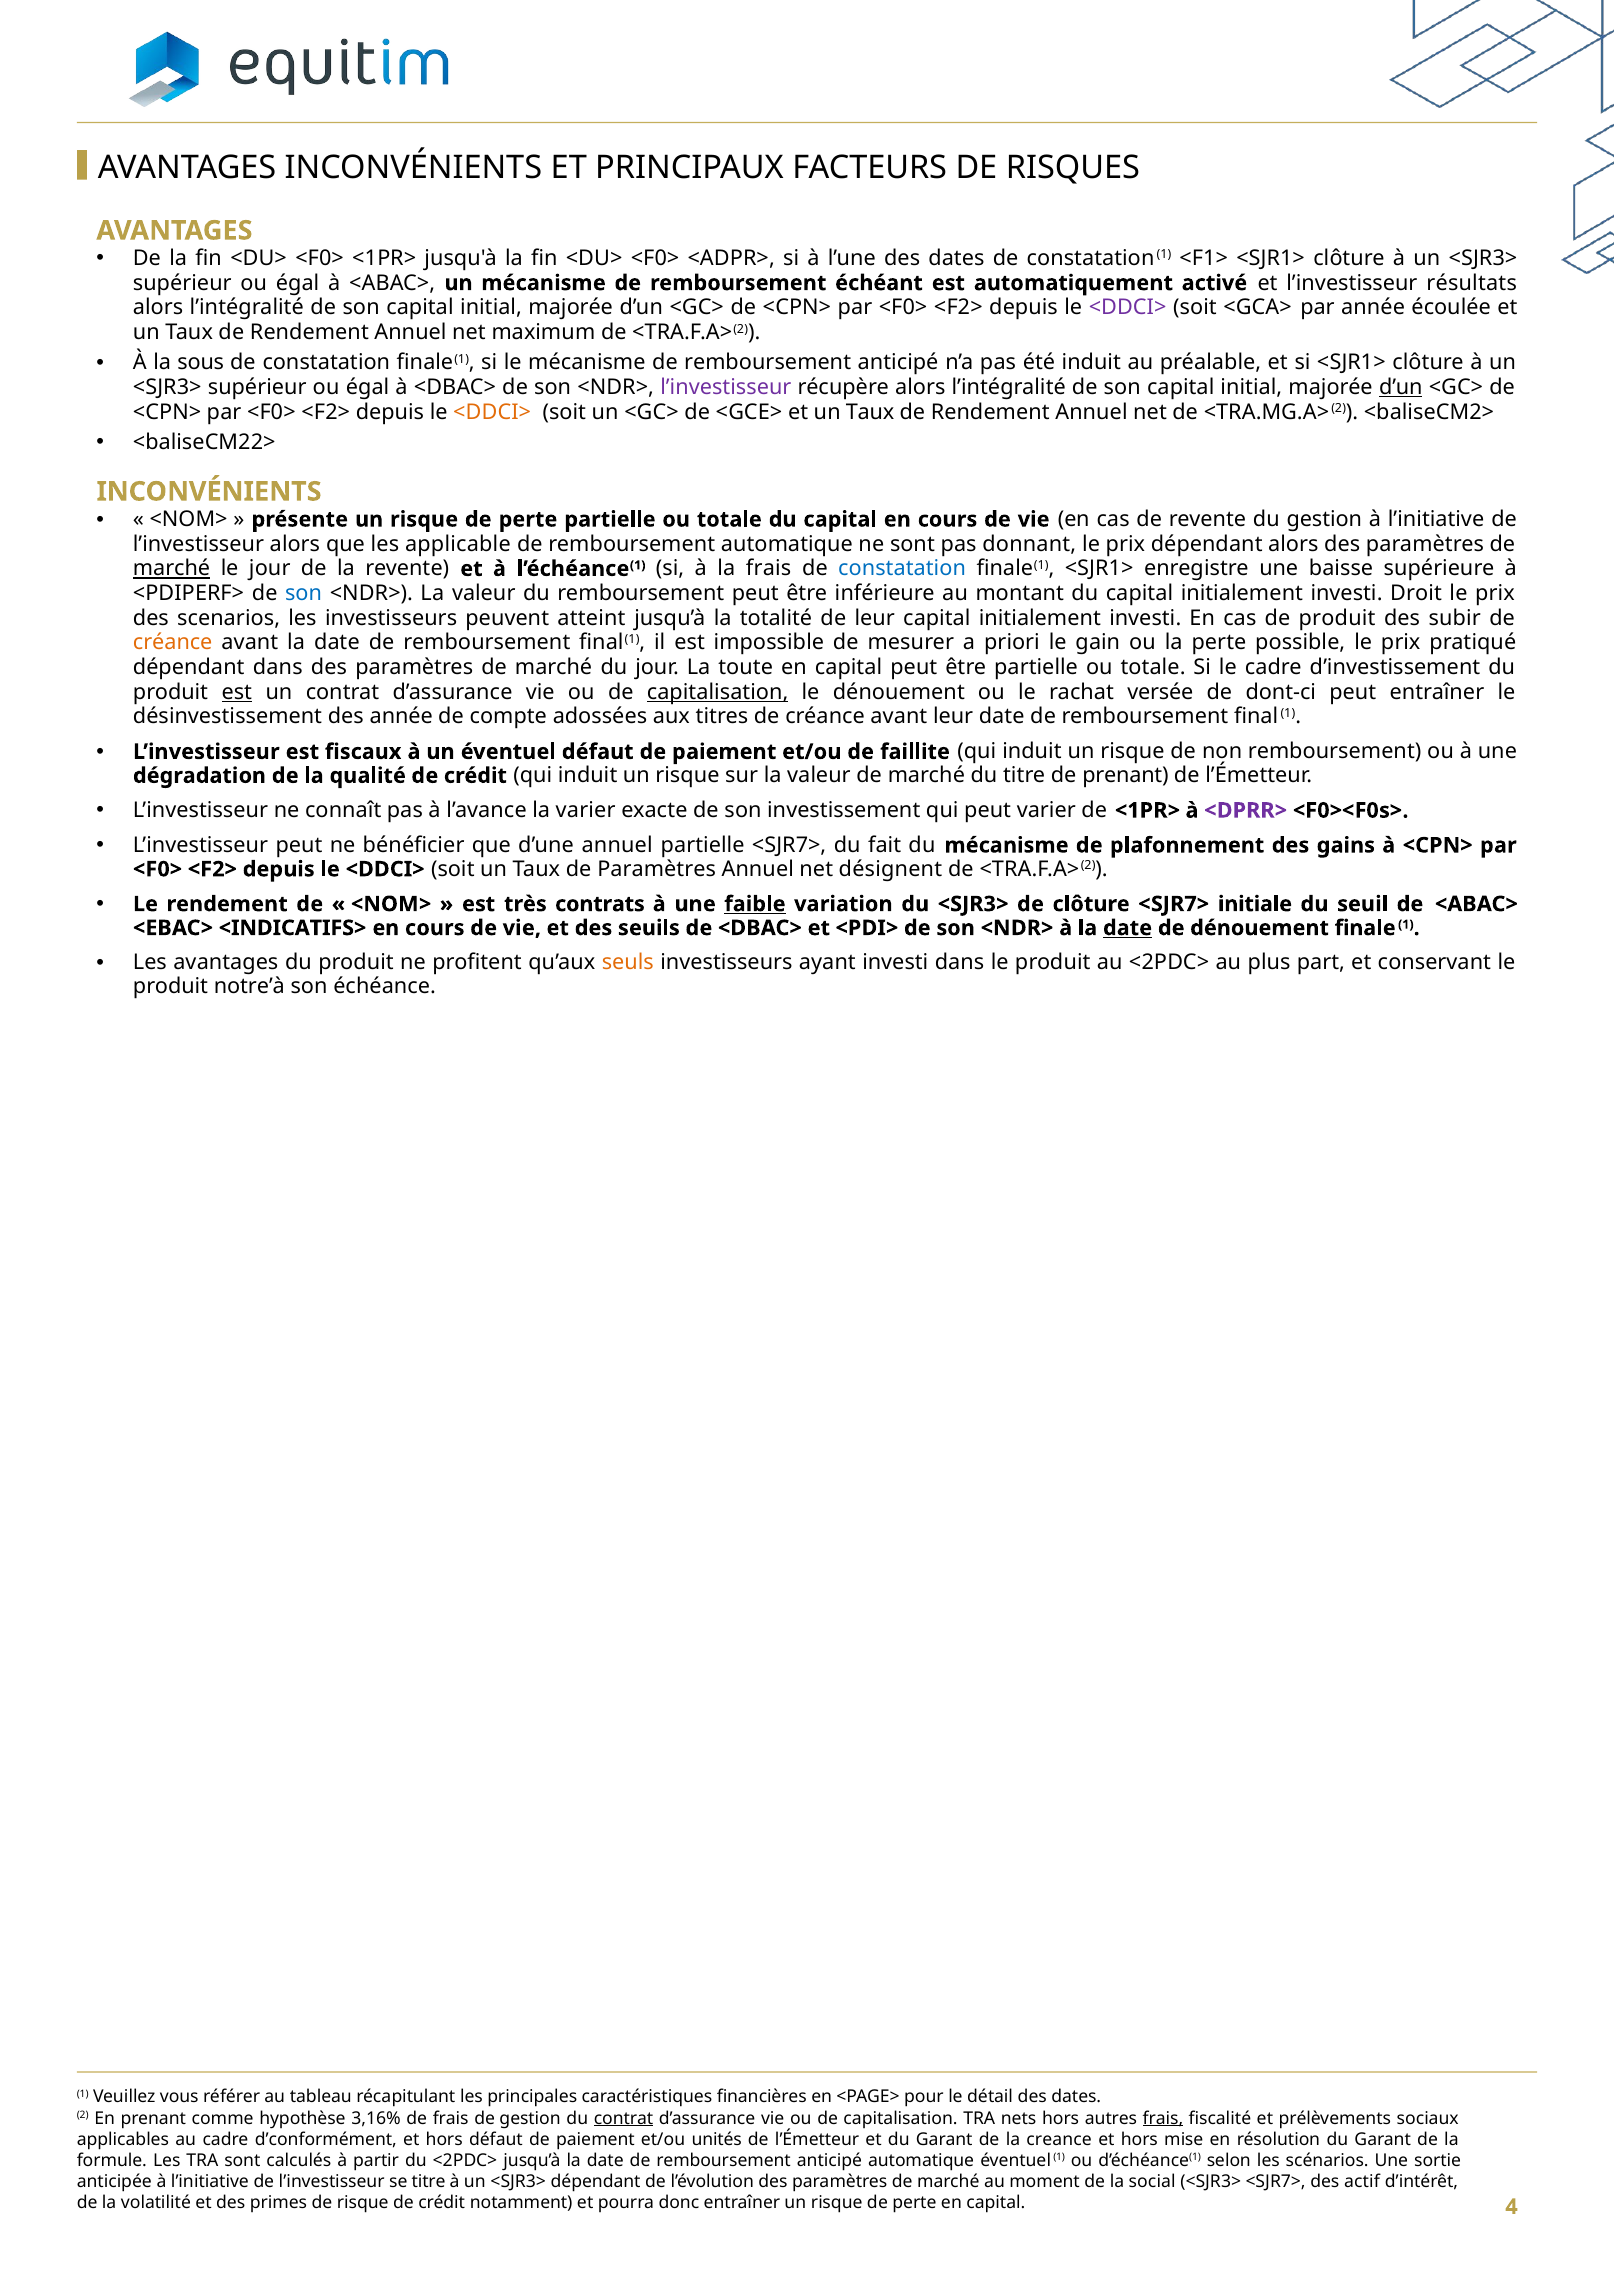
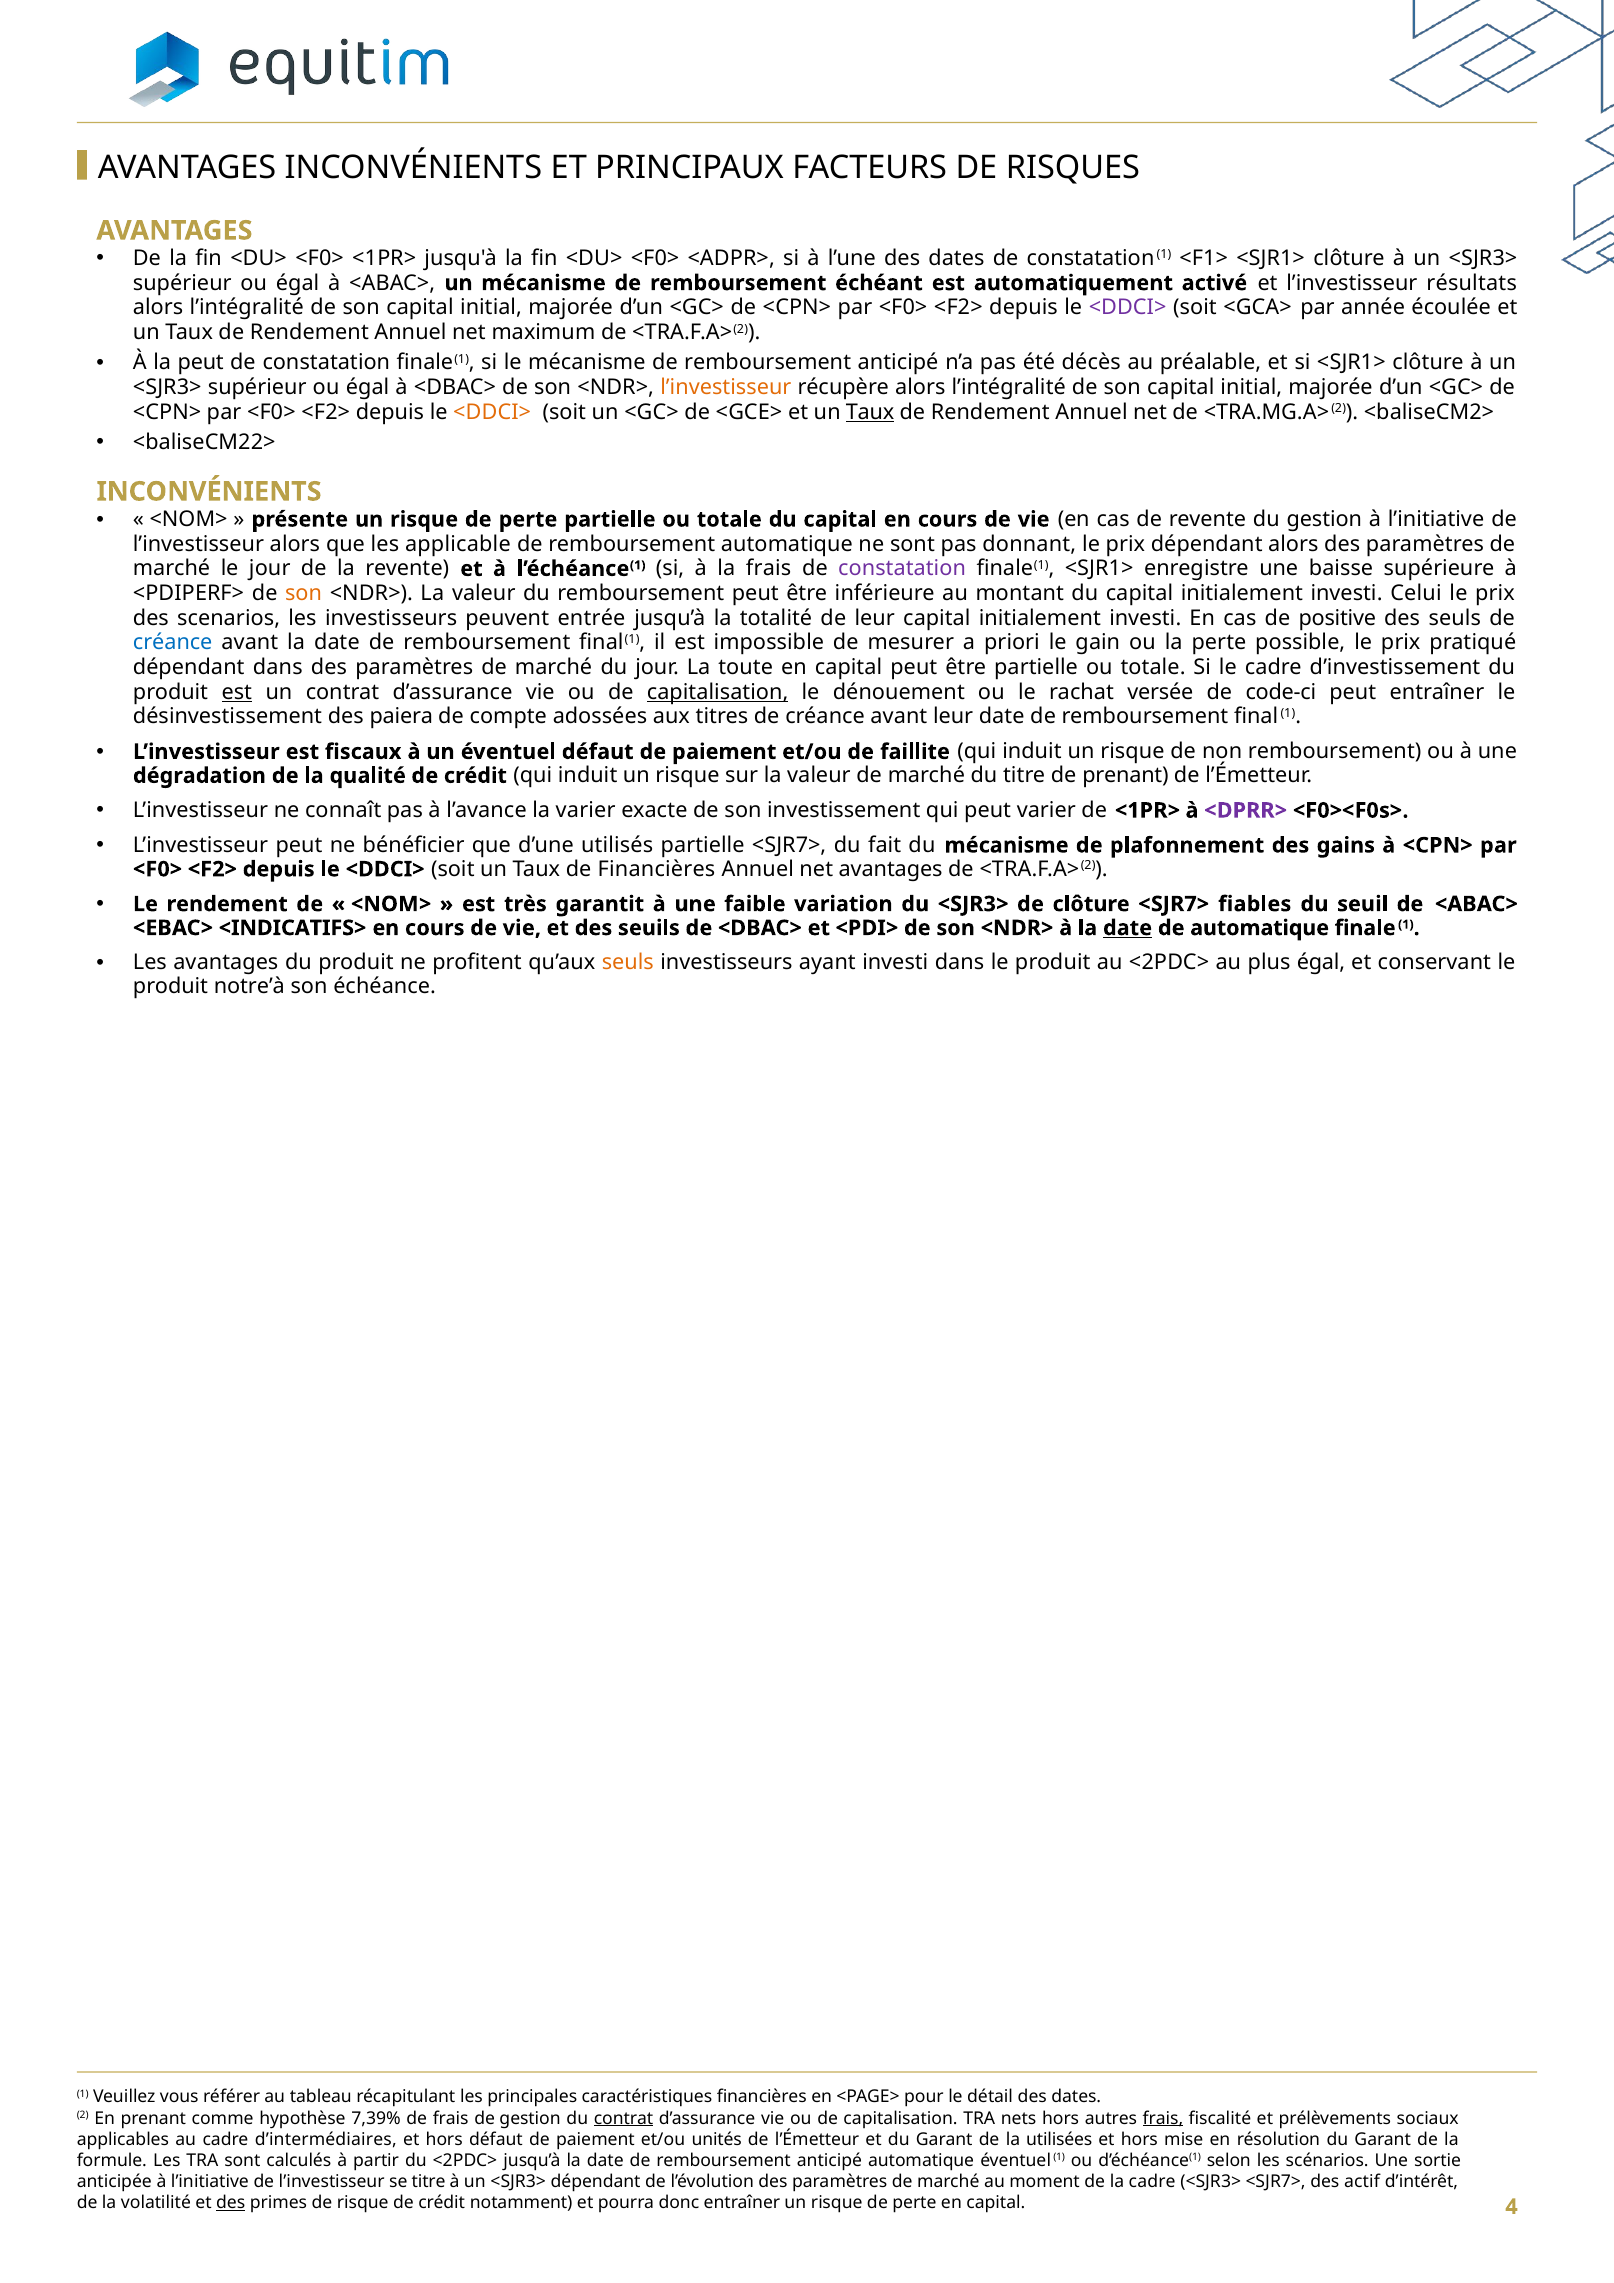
la sous: sous -> peut
été induit: induit -> décès
l’investisseur at (726, 387) colour: purple -> orange
d’un at (1401, 387) underline: present -> none
Taux at (870, 412) underline: none -> present
marché at (172, 569) underline: present -> none
constatation at (902, 569) colour: blue -> purple
son at (304, 593) colour: blue -> orange
Droit: Droit -> Celui
atteint: atteint -> entrée
de produit: produit -> positive
des subir: subir -> seuls
créance at (173, 643) colour: orange -> blue
dont-ci: dont-ci -> code-ci
des année: année -> paiera
d’une annuel: annuel -> utilisés
de Paramètres: Paramètres -> Financières
net désignent: désignent -> avantages
contrats: contrats -> garantit
faible underline: present -> none
initiale: initiale -> fiables
de dénouement: dénouement -> automatique
plus part: part -> égal
3,16%: 3,16% -> 7,39%
d’conformément: d’conformément -> d’intermédiaires
creance: creance -> utilisées
la social: social -> cadre
des at (231, 2202) underline: none -> present
